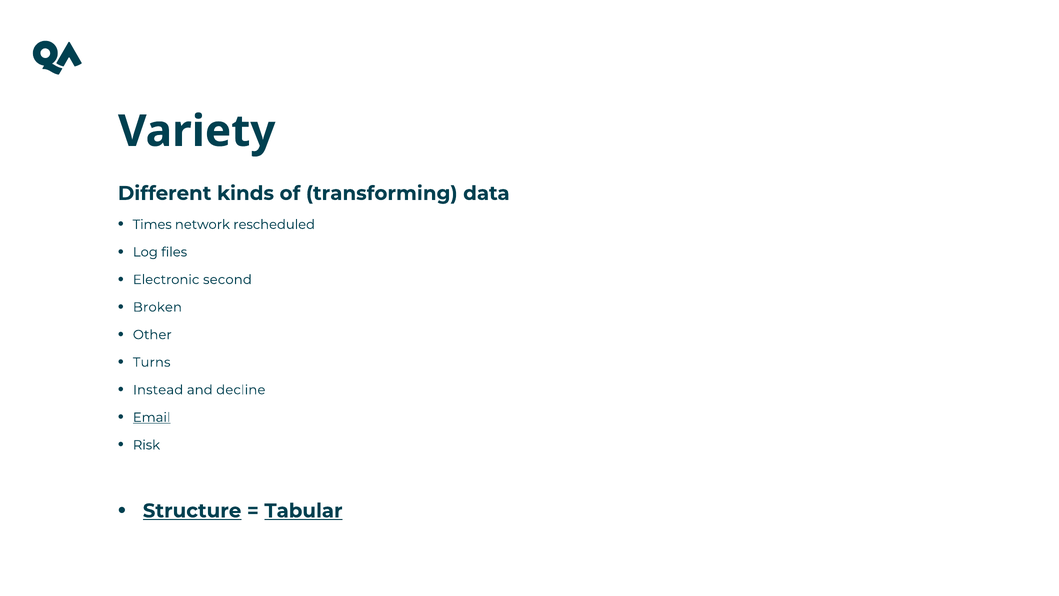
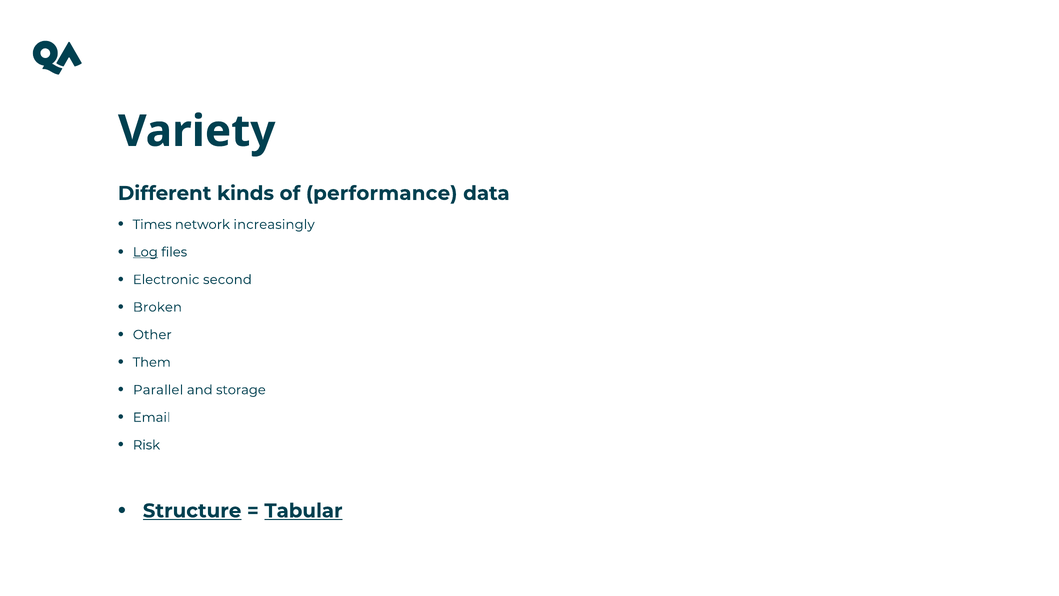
transforming: transforming -> performance
rescheduled: rescheduled -> increasingly
Log underline: none -> present
Turns: Turns -> Them
Instead: Instead -> Parallel
decline: decline -> storage
Email underline: present -> none
